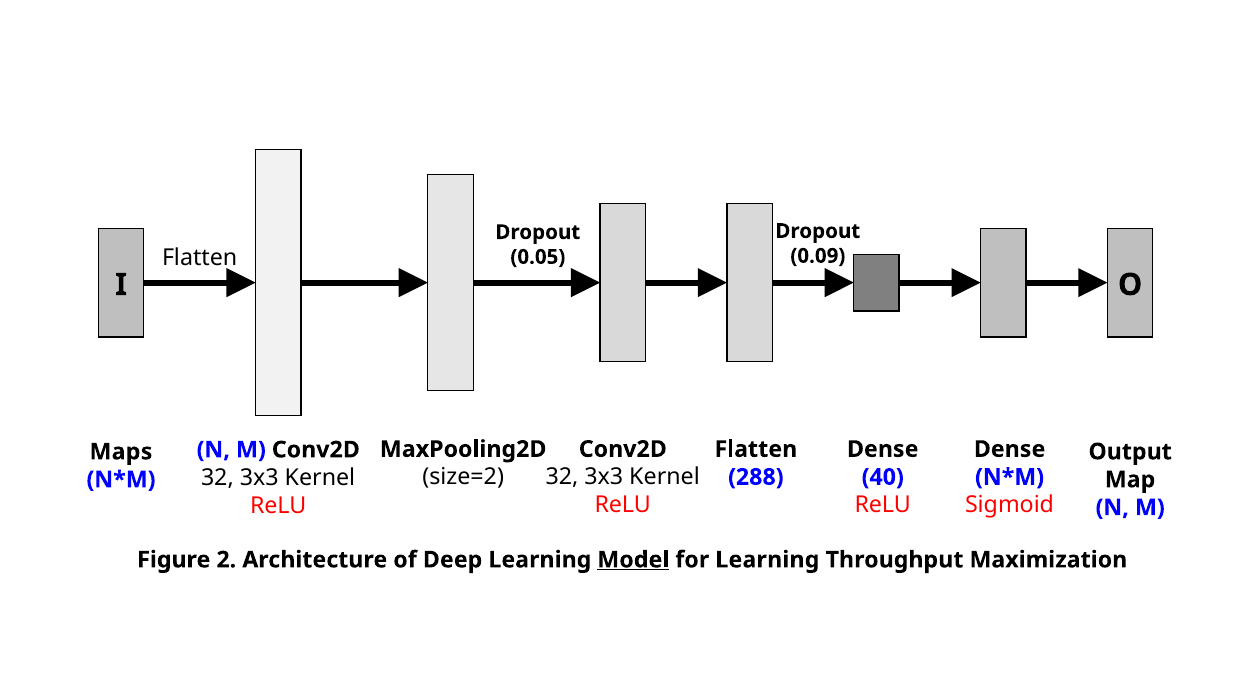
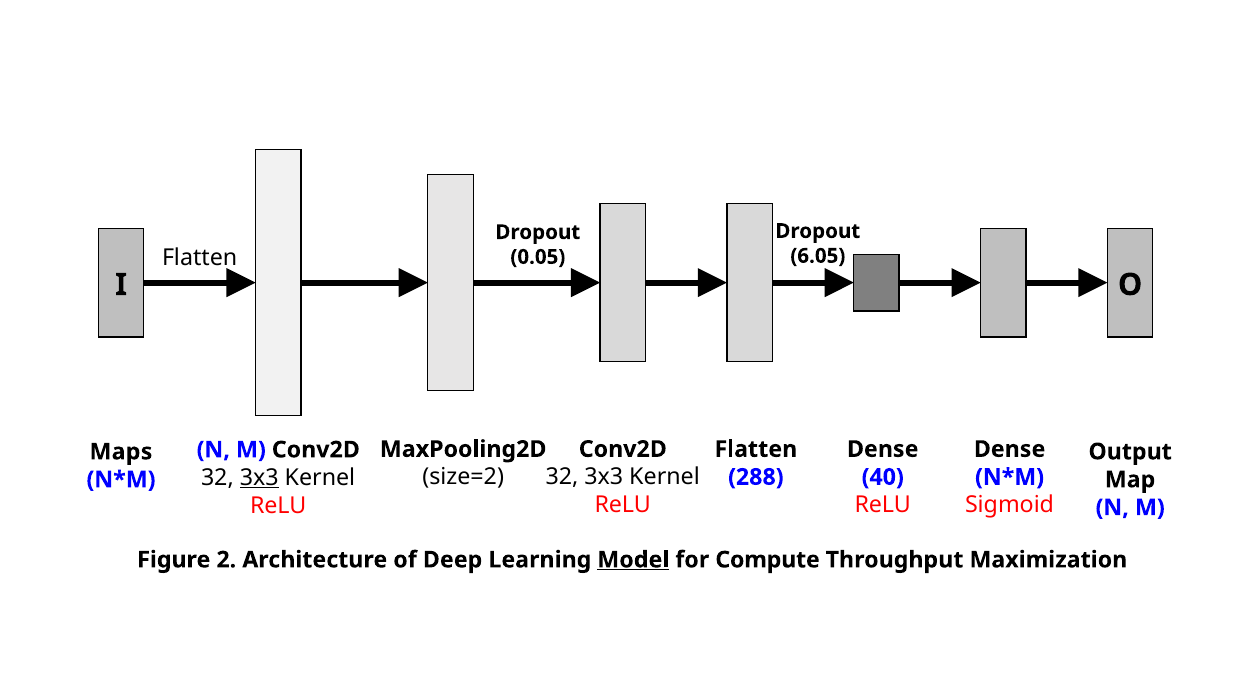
0.09: 0.09 -> 6.05
3x3 at (259, 477) underline: none -> present
for Learning: Learning -> Compute
